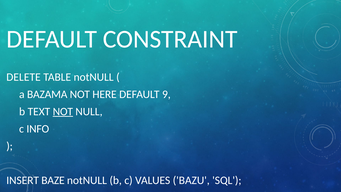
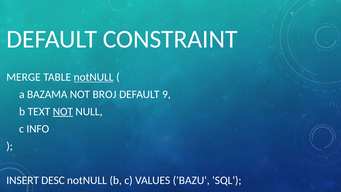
DELETE: DELETE -> MERGE
notNULL at (94, 77) underline: none -> present
HERE: HERE -> BROJ
BAZE: BAZE -> DESC
